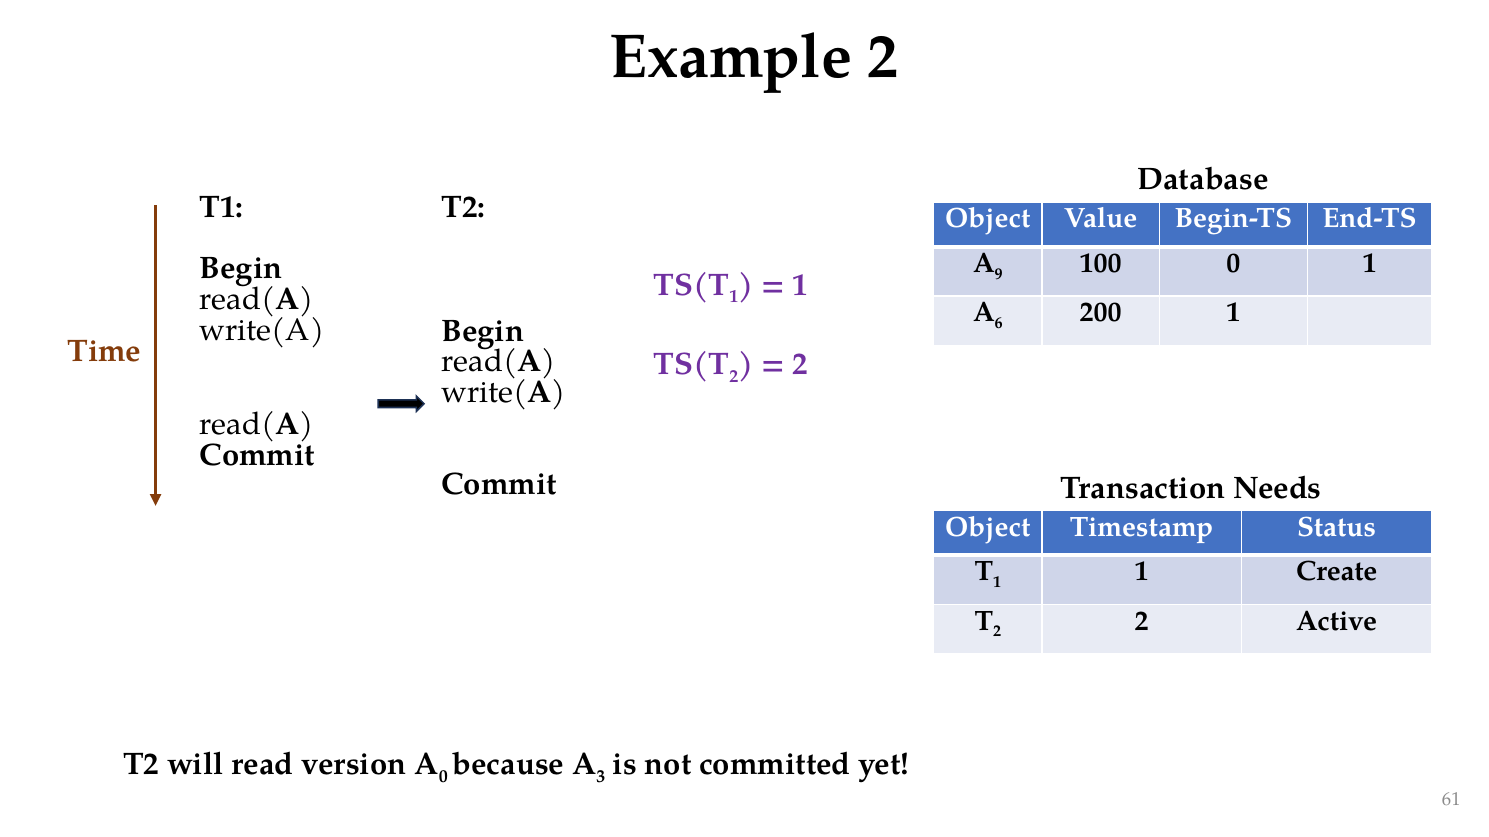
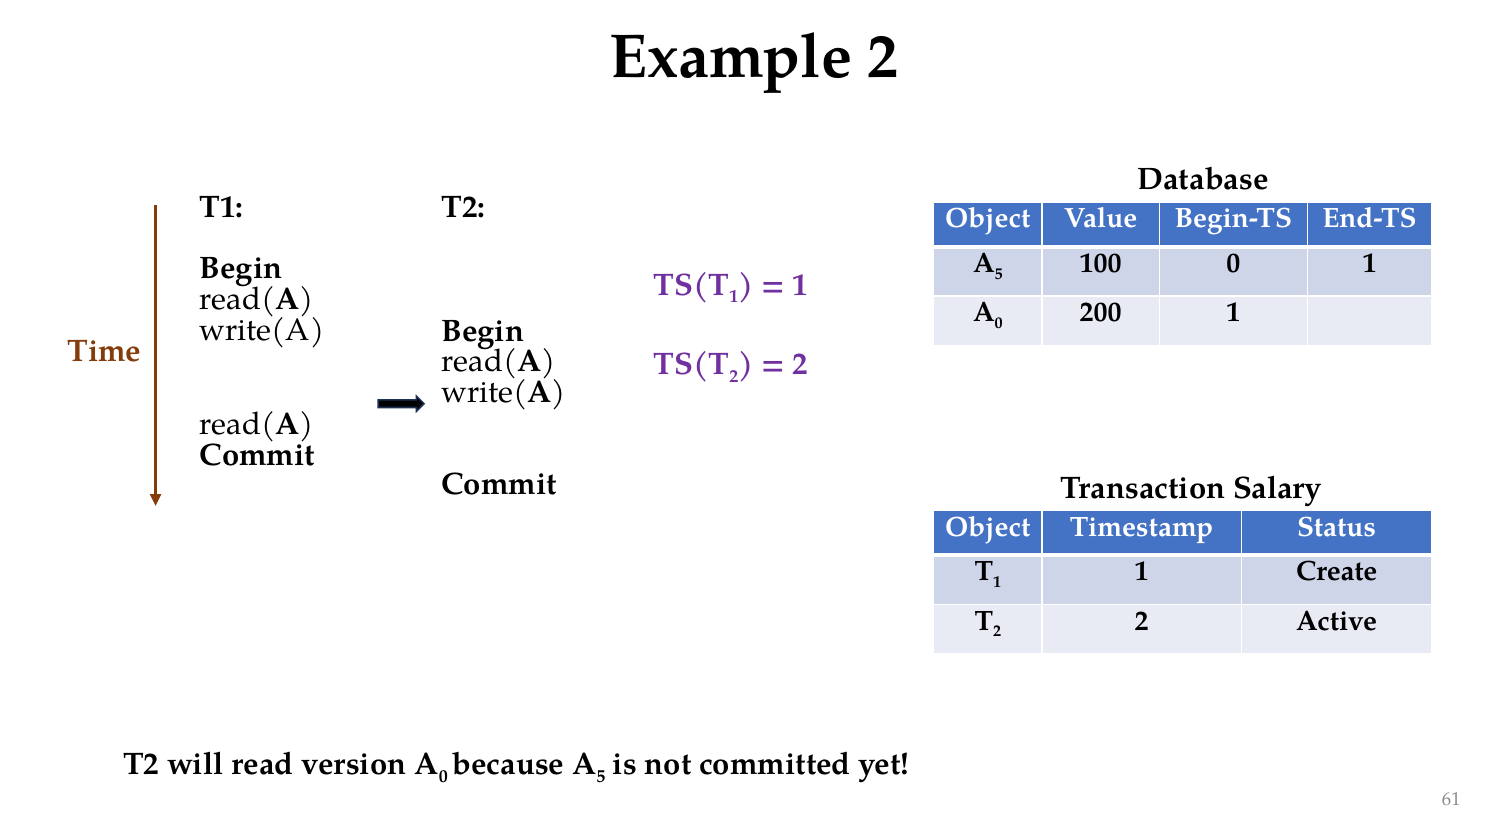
9 at (999, 274): 9 -> 5
6 at (999, 324): 6 -> 0
Needs: Needs -> Salary
3 at (601, 777): 3 -> 5
